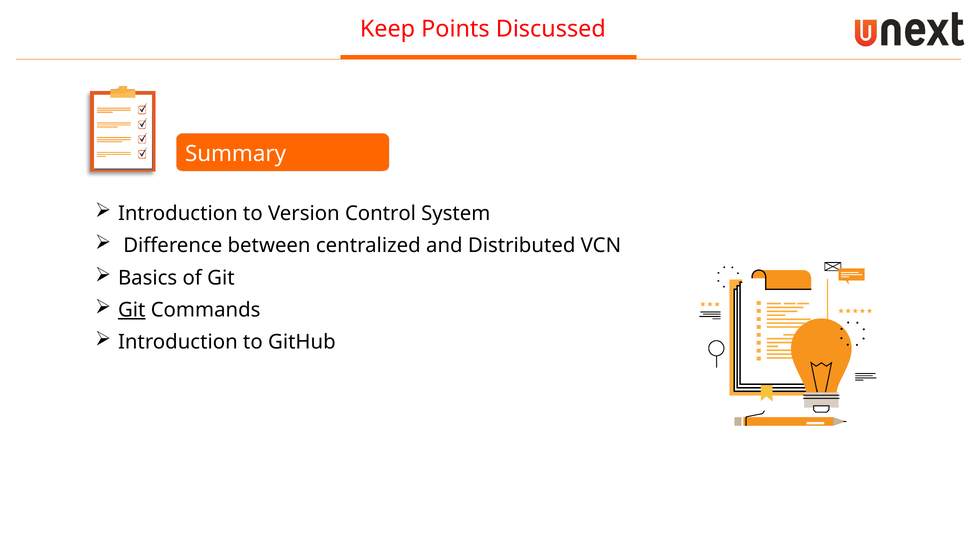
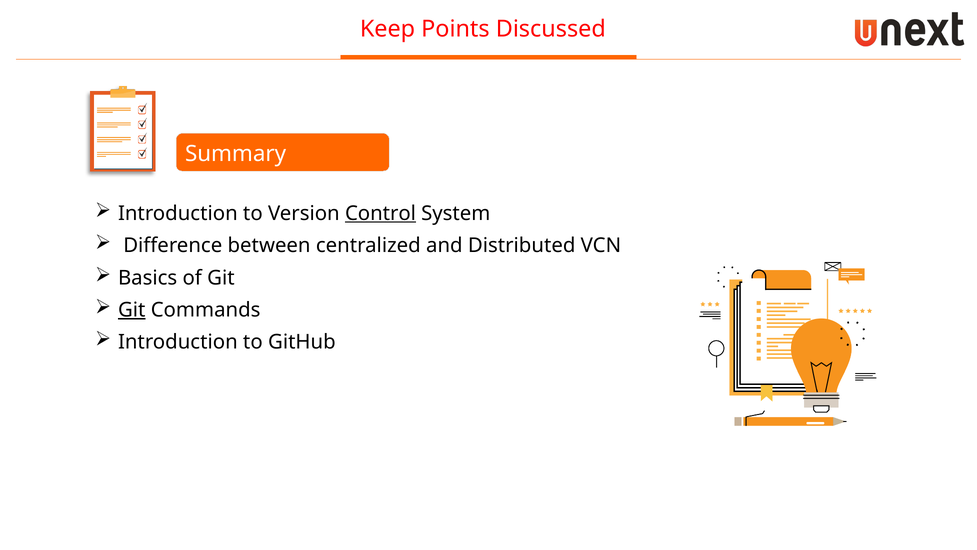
Control underline: none -> present
